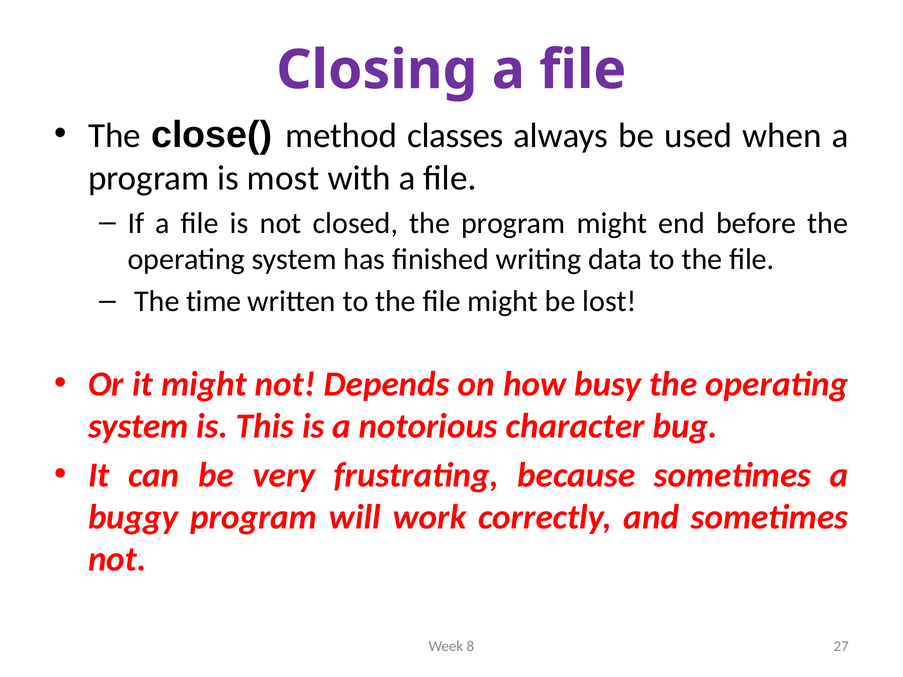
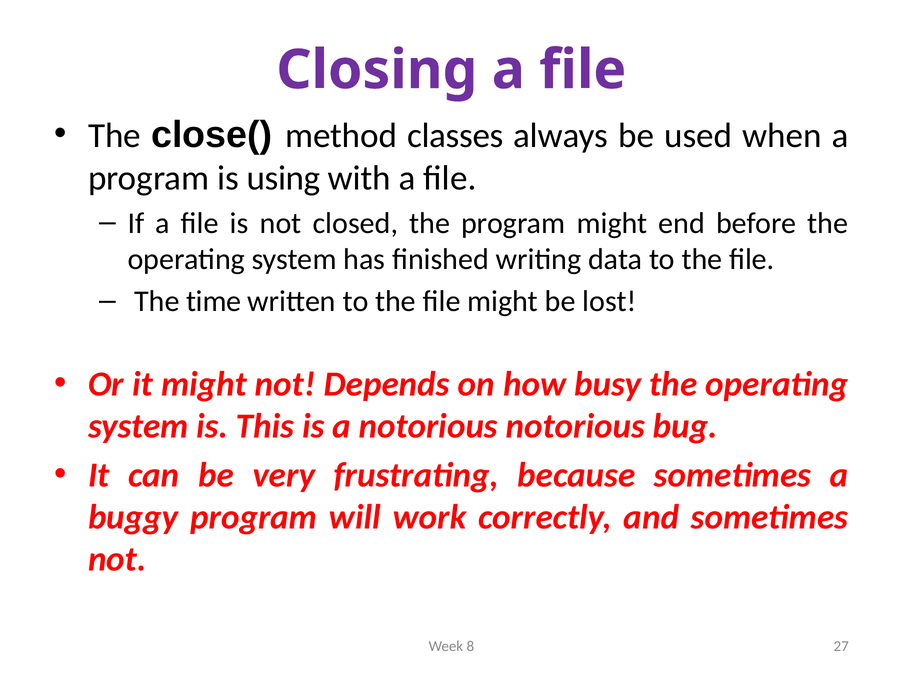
most: most -> using
notorious character: character -> notorious
